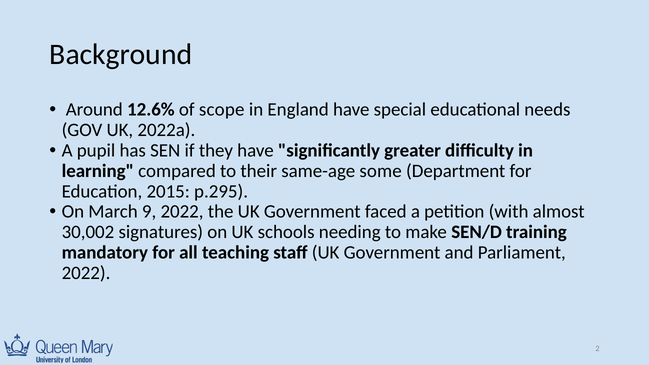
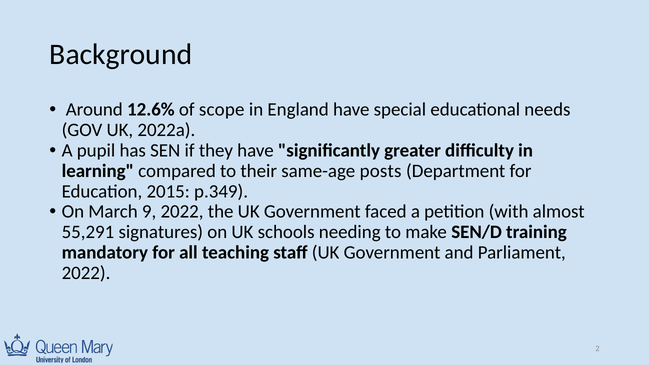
some: some -> posts
p.295: p.295 -> p.349
30,002: 30,002 -> 55,291
